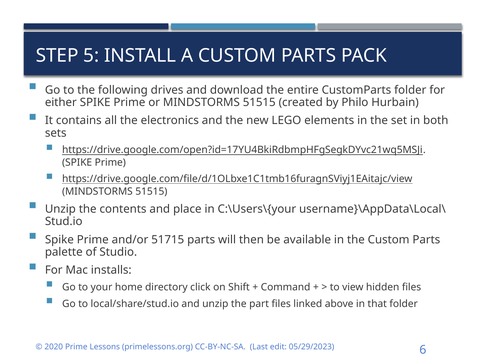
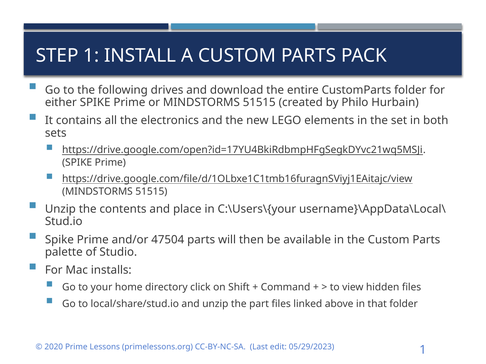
STEP 5: 5 -> 1
51715: 51715 -> 47504
05/29/2023 6: 6 -> 1
